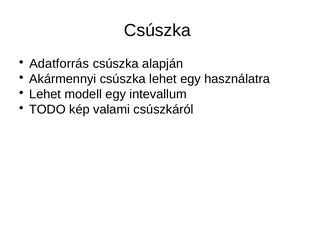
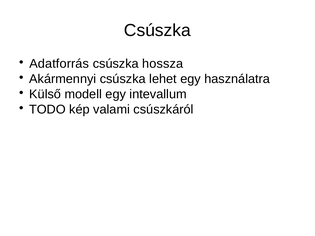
alapján: alapján -> hossza
Lehet at (45, 94): Lehet -> Külső
